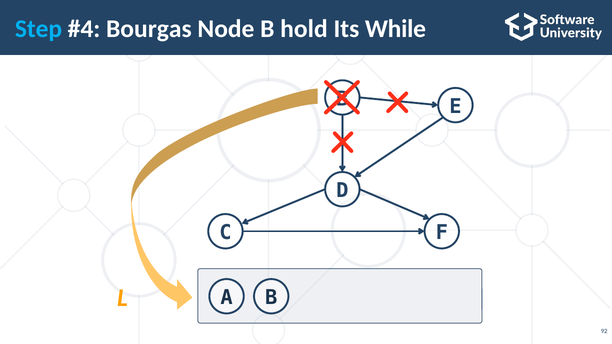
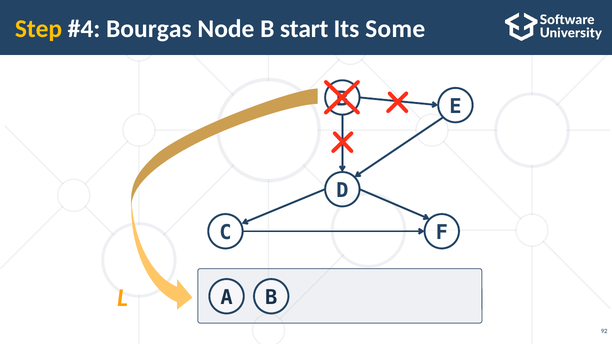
Step colour: light blue -> yellow
hold: hold -> start
While: While -> Some
